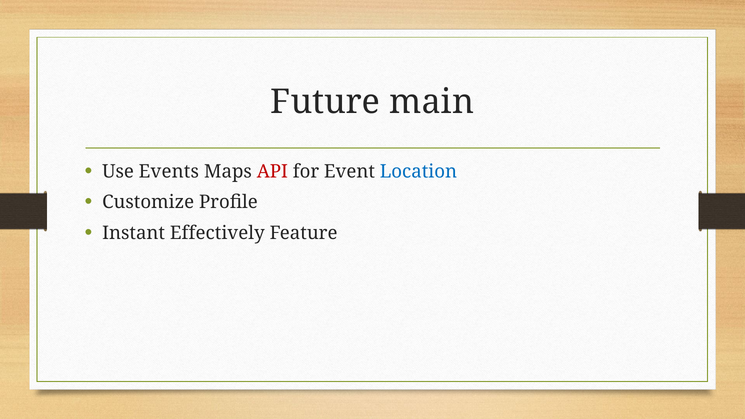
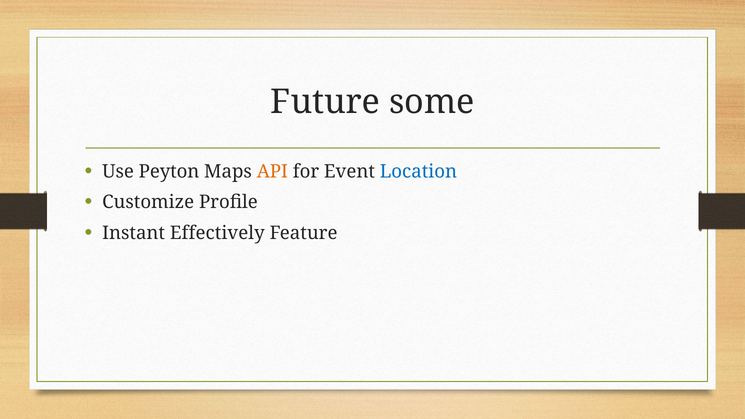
main: main -> some
Events: Events -> Peyton
API colour: red -> orange
